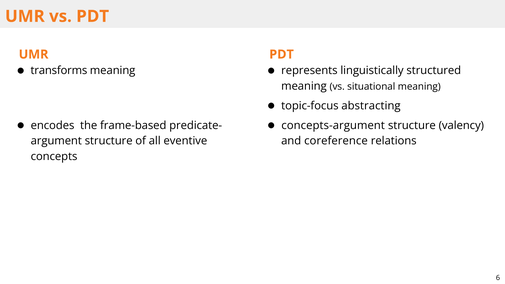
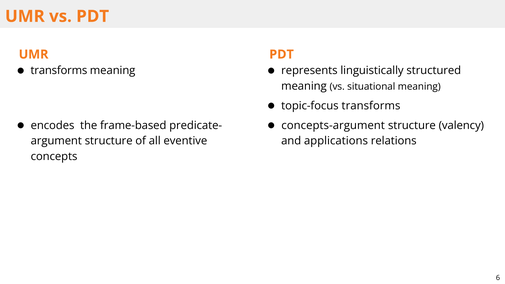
topic-focus abstracting: abstracting -> transforms
coreference: coreference -> applications
